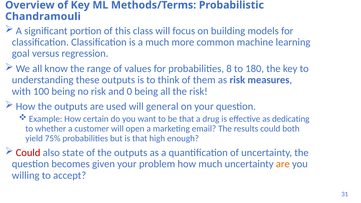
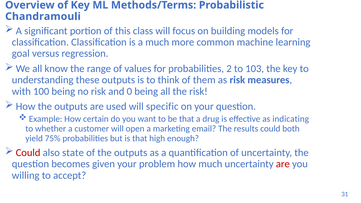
8: 8 -> 2
180: 180 -> 103
general: general -> specific
dedicating: dedicating -> indicating
are at (283, 164) colour: orange -> red
